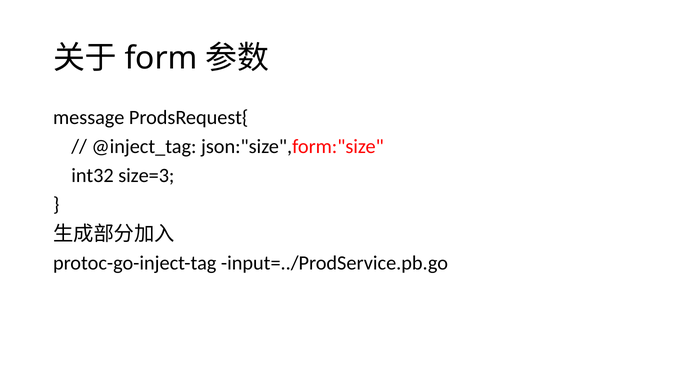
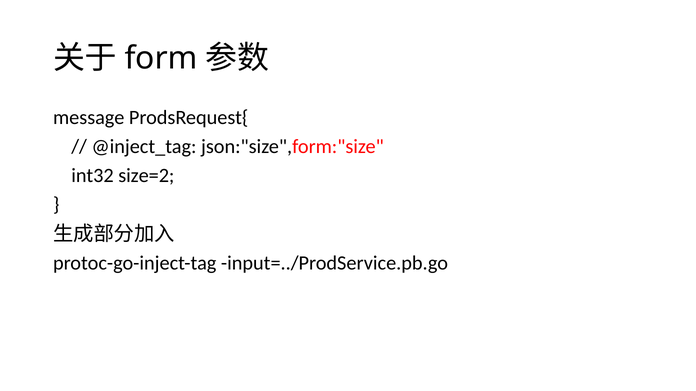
size=3: size=3 -> size=2
